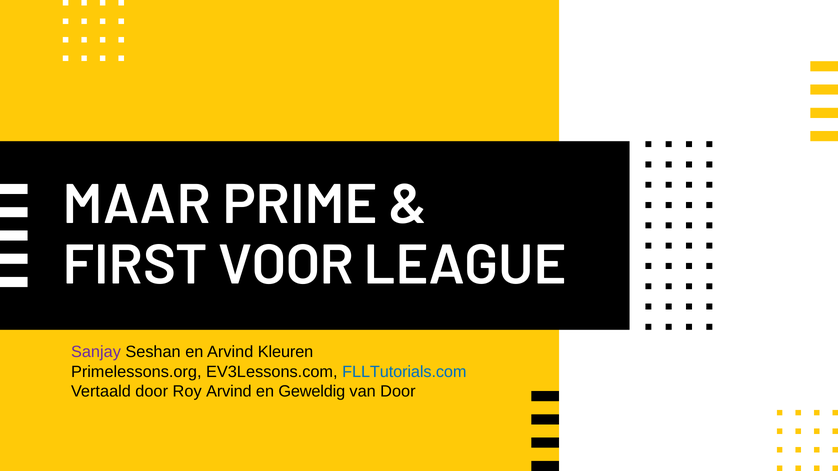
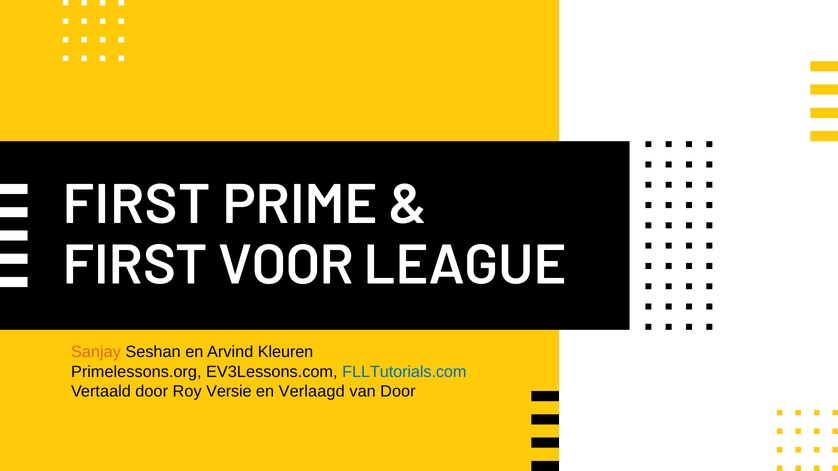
MAAR at (137, 205): MAAR -> FIRST
Sanjay colour: purple -> orange
Roy Arvind: Arvind -> Versie
Geweldig: Geweldig -> Verlaagd
